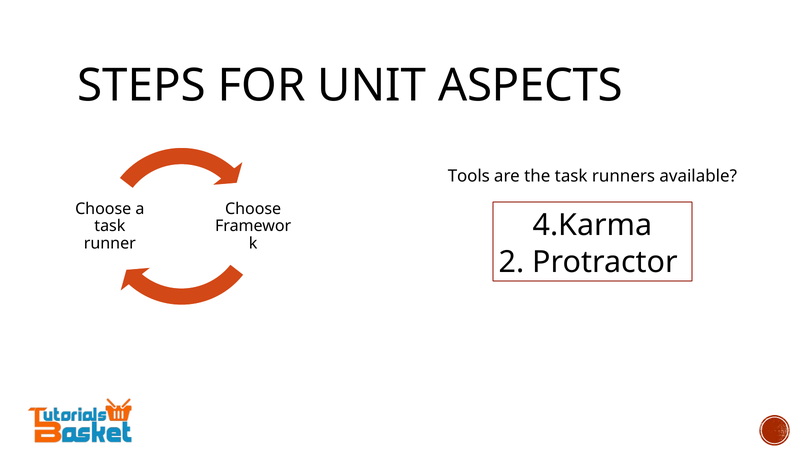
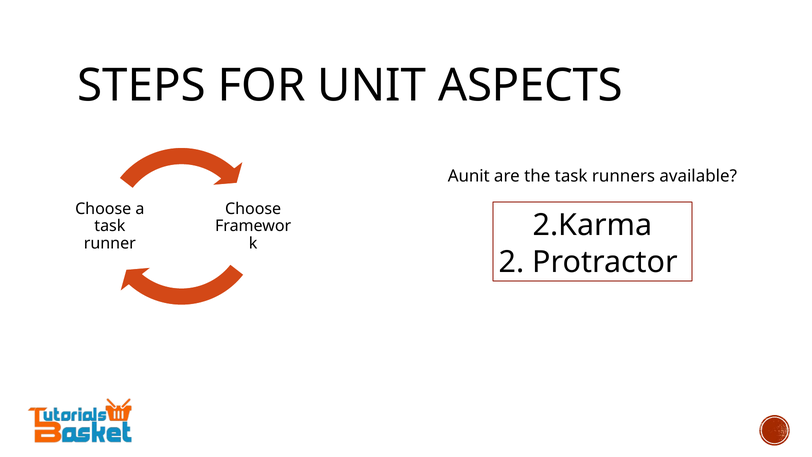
Tools: Tools -> Aunit
4.Karma: 4.Karma -> 2.Karma
